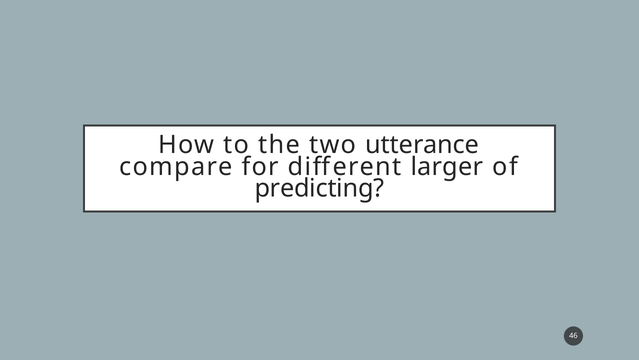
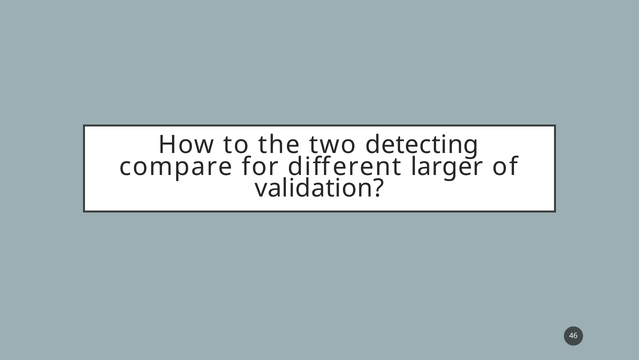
utterance: utterance -> detecting
predicting: predicting -> validation
